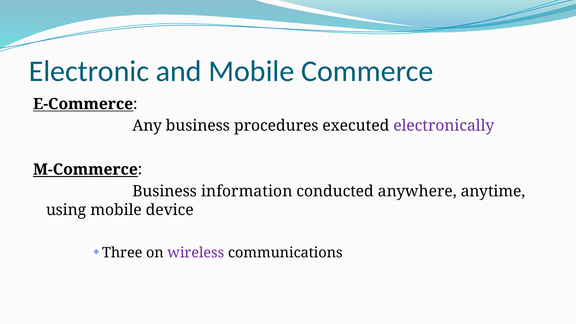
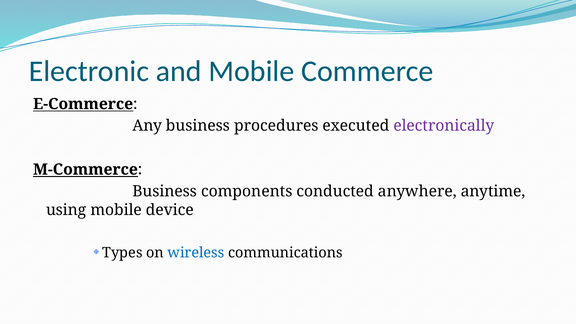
information: information -> components
Three: Three -> Types
wireless colour: purple -> blue
